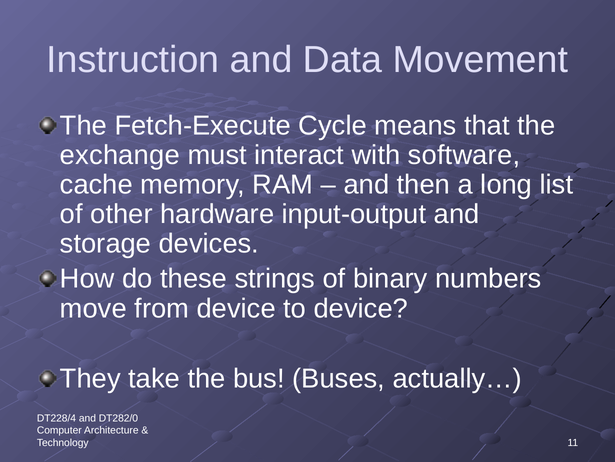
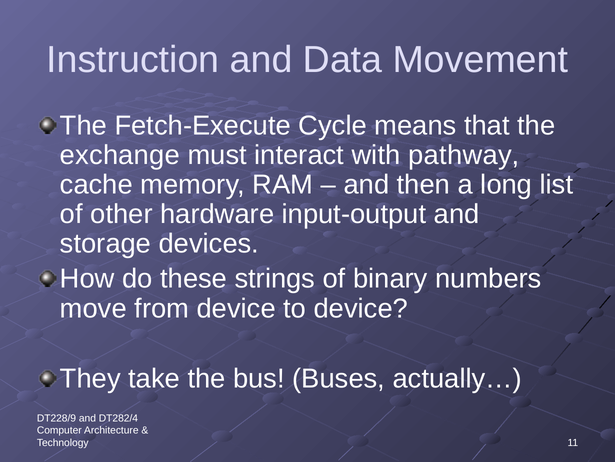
software: software -> pathway
DT228/4: DT228/4 -> DT228/9
DT282/0: DT282/0 -> DT282/4
